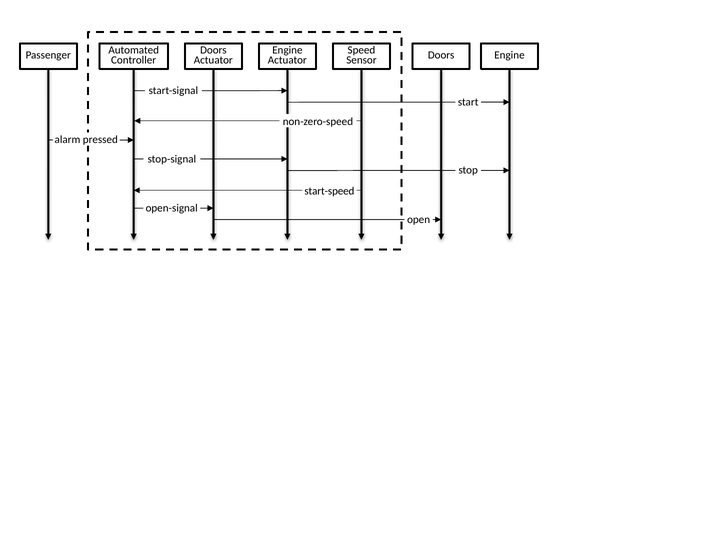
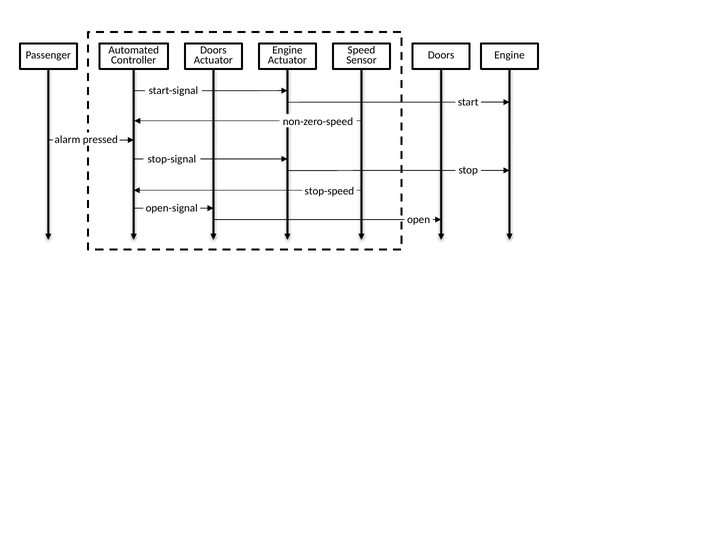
start-speed: start-speed -> stop-speed
